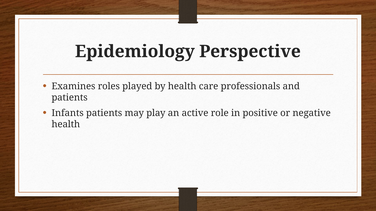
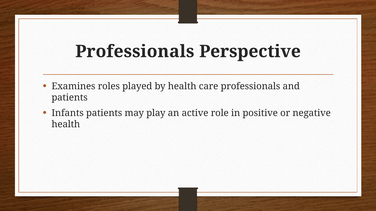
Epidemiology at (135, 52): Epidemiology -> Professionals
